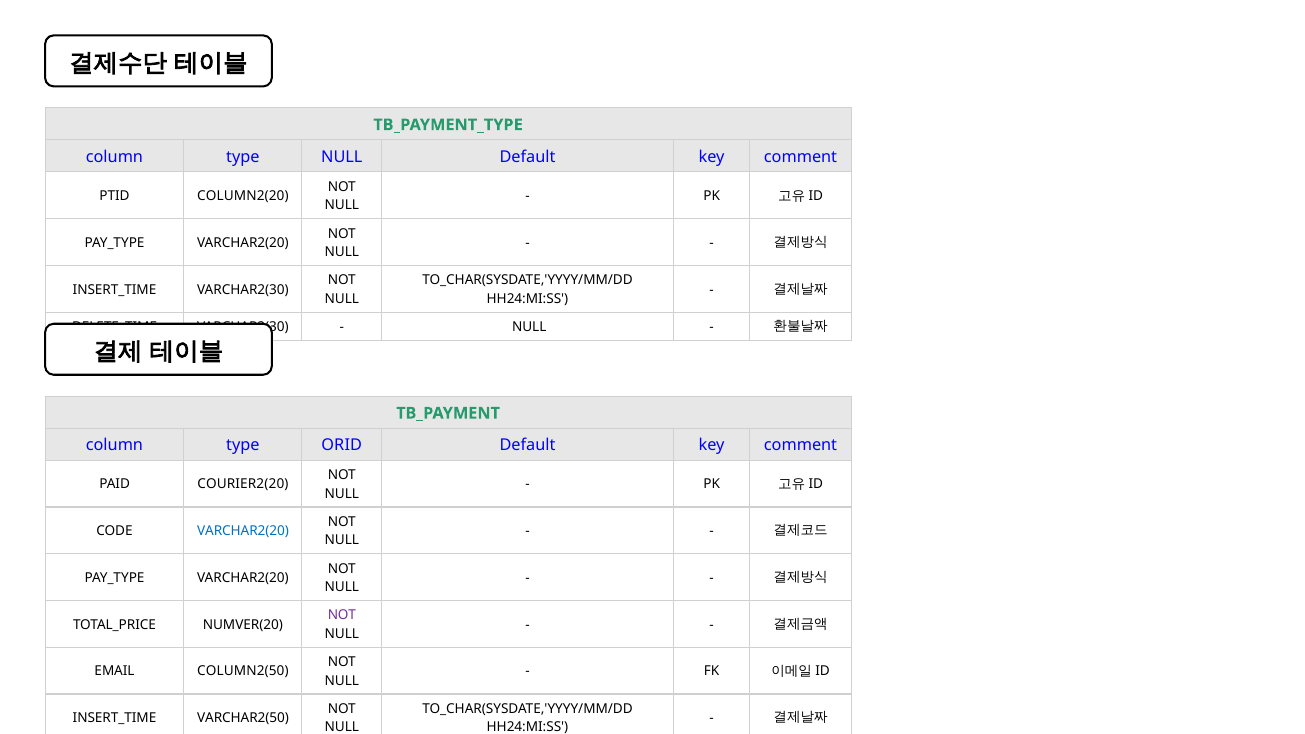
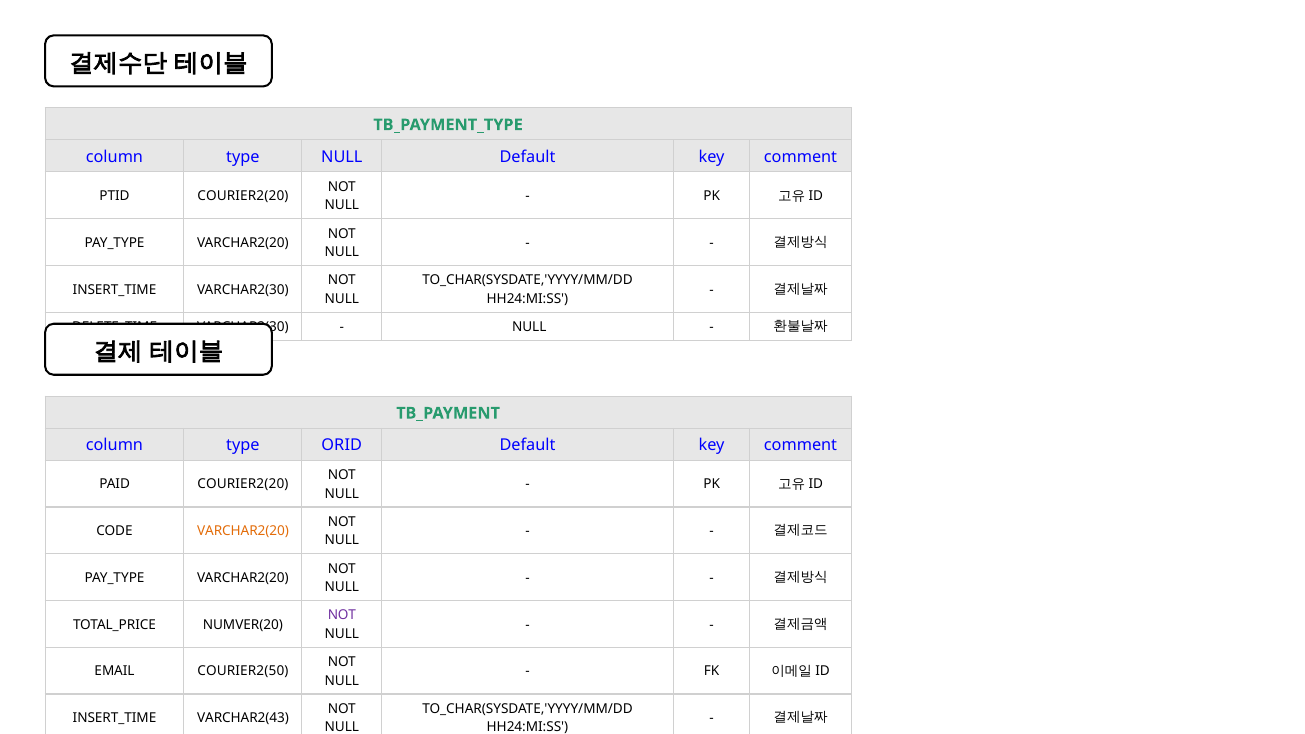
PTID COLUMN2(20: COLUMN2(20 -> COURIER2(20
VARCHAR2(20 at (243, 531) colour: blue -> orange
COLUMN2(50: COLUMN2(50 -> COURIER2(50
VARCHAR2(50: VARCHAR2(50 -> VARCHAR2(43
